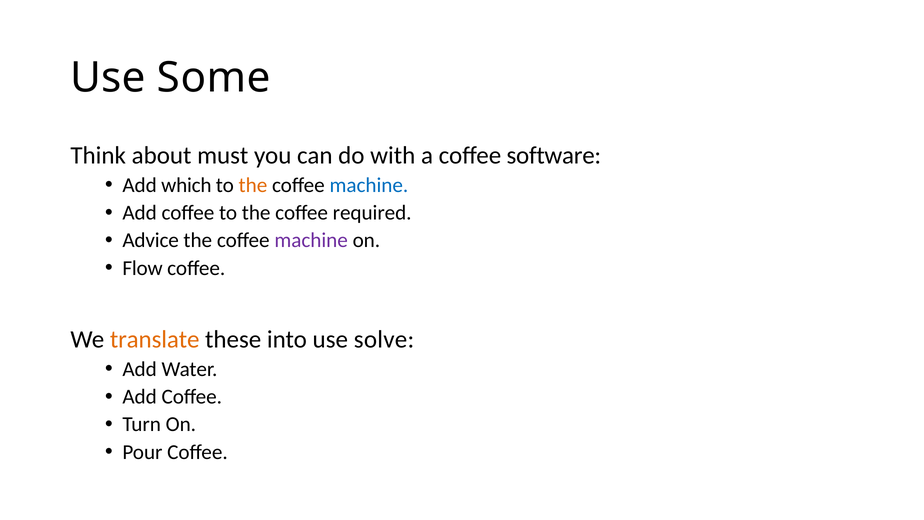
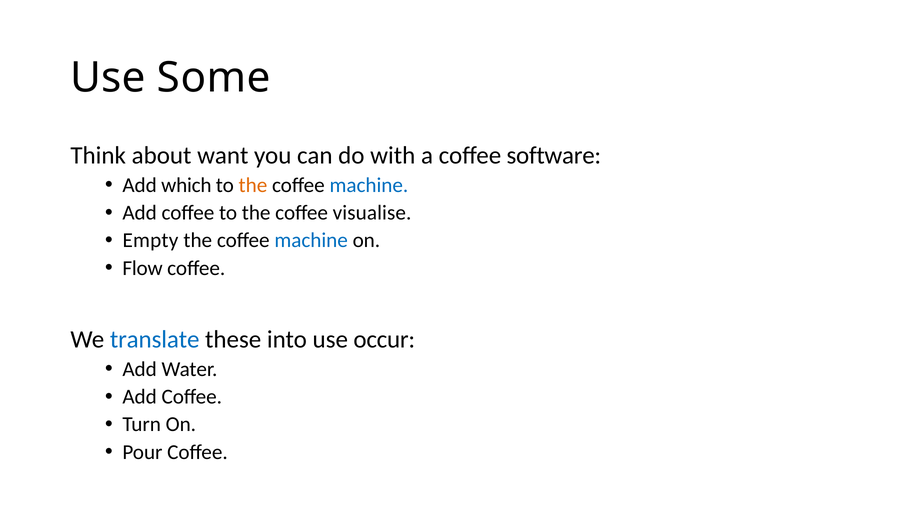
must: must -> want
required: required -> visualise
Advice: Advice -> Empty
machine at (311, 240) colour: purple -> blue
translate colour: orange -> blue
solve: solve -> occur
